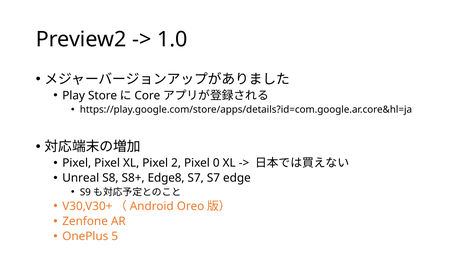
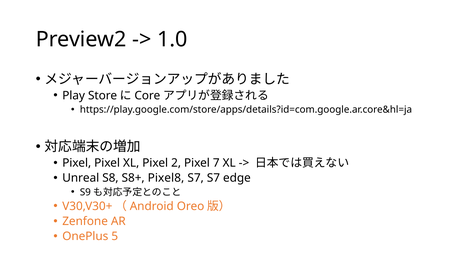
0: 0 -> 7
Edge8: Edge8 -> Pixel8
